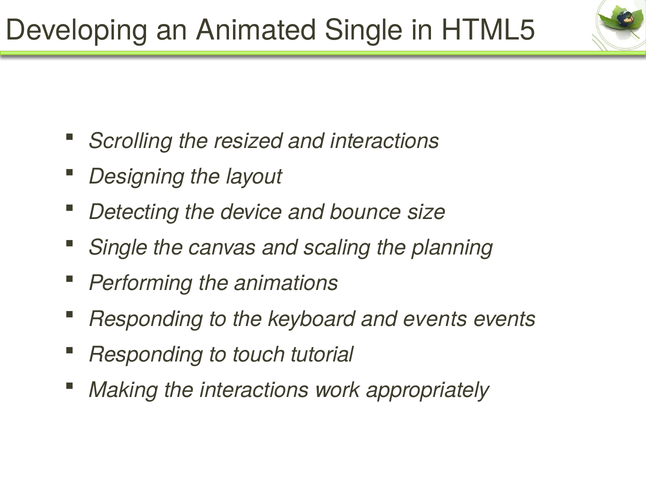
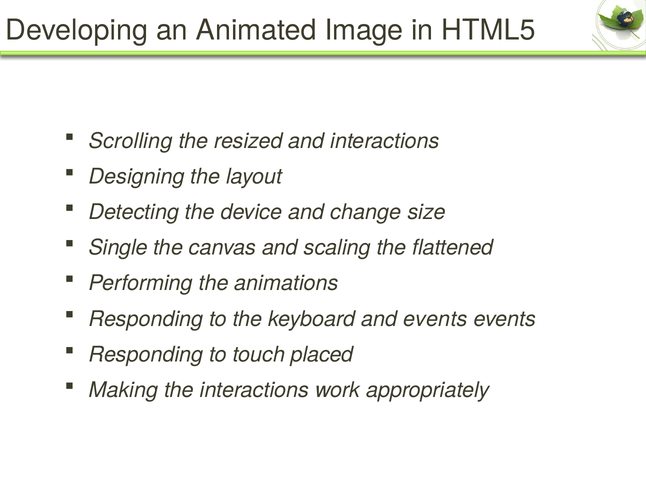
Animated Single: Single -> Image
bounce: bounce -> change
planning: planning -> flattened
tutorial: tutorial -> placed
